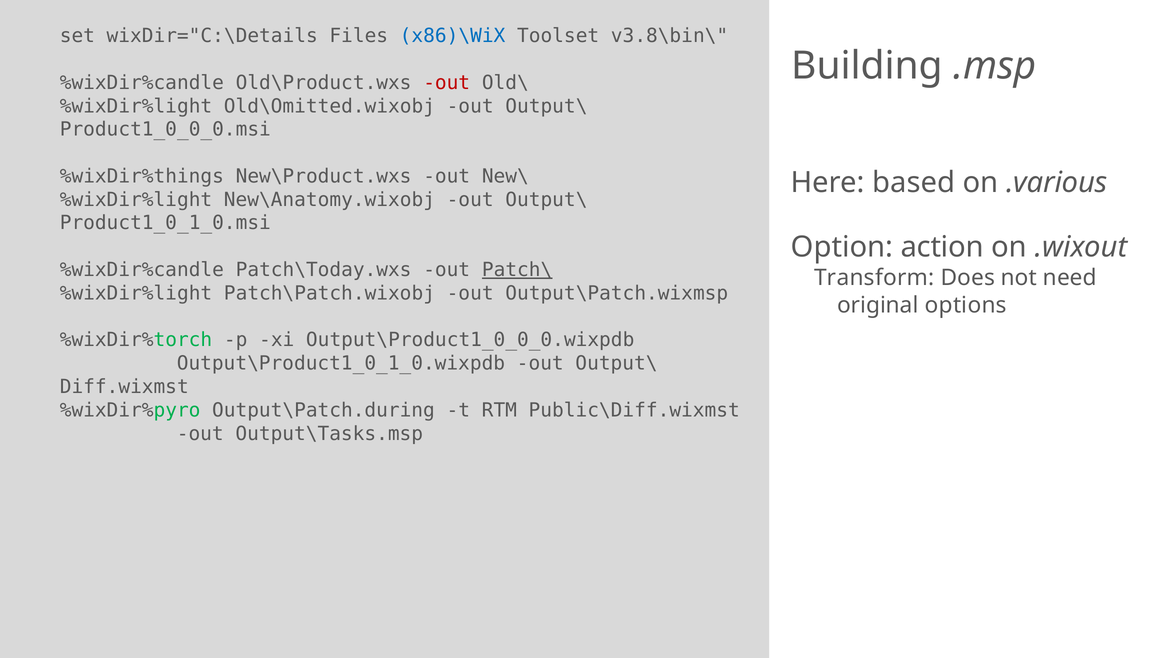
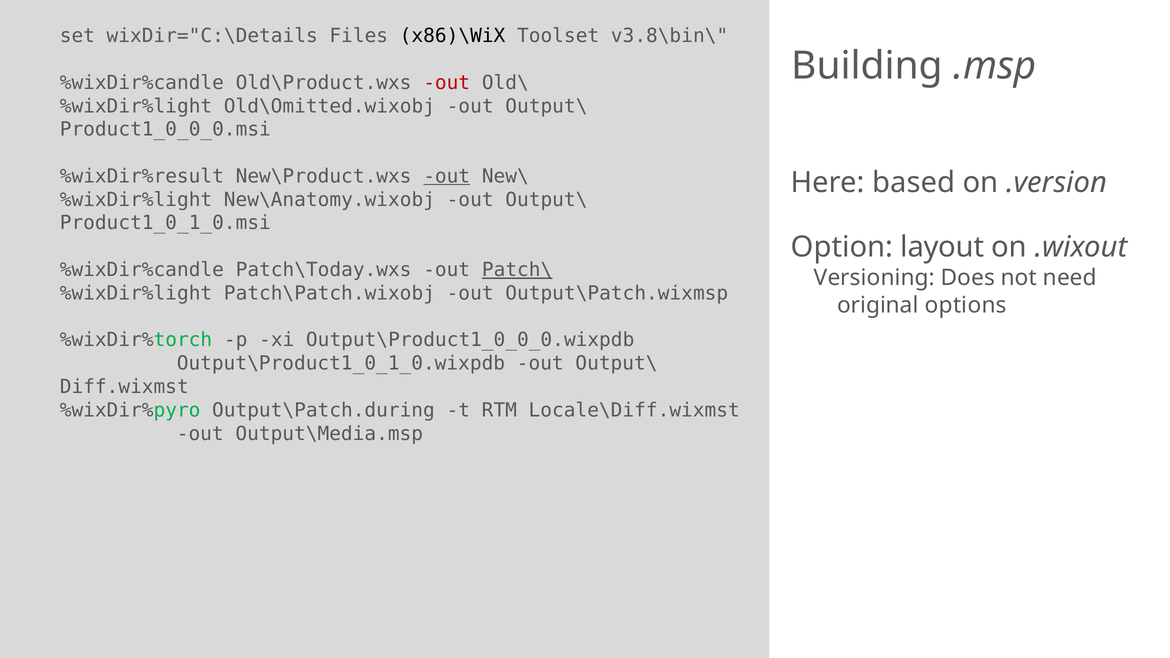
x86)\WiX colour: blue -> black
%wixDir%things: %wixDir%things -> %wixDir%result
out at (447, 176) underline: none -> present
.various: .various -> .version
action: action -> layout
Transform: Transform -> Versioning
Public\Diff.wixmst: Public\Diff.wixmst -> Locale\Diff.wixmst
Output\Tasks.msp: Output\Tasks.msp -> Output\Media.msp
